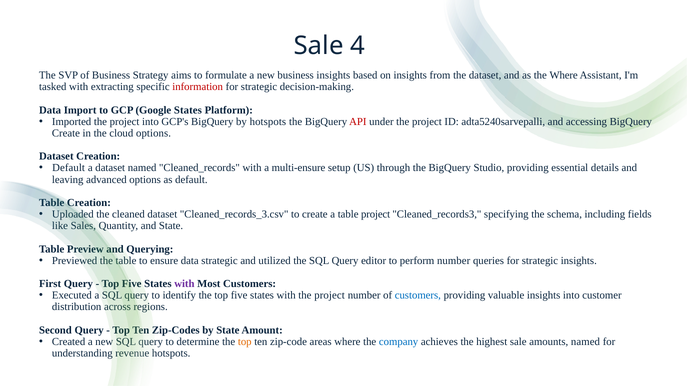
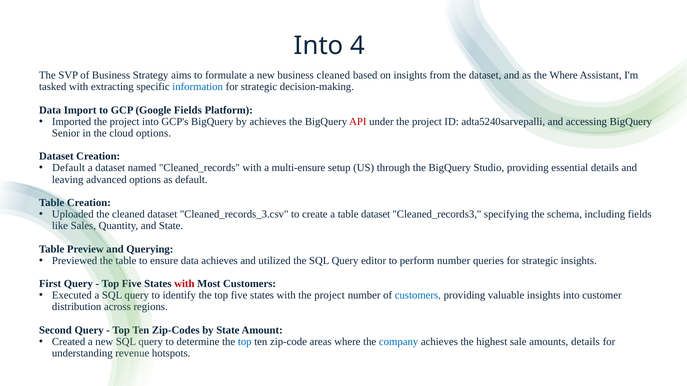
Sale at (319, 46): Sale -> Into
business insights: insights -> cleaned
information colour: red -> blue
Google States: States -> Fields
by hotspots: hotspots -> achieves
Create at (66, 133): Create -> Senior
table project: project -> dataset
data strategic: strategic -> achieves
with at (184, 284) colour: purple -> red
top at (245, 342) colour: orange -> blue
amounts named: named -> details
